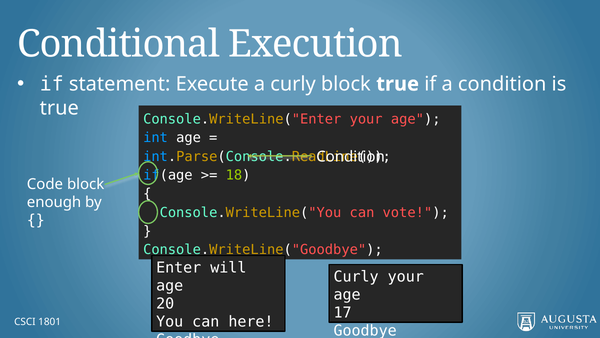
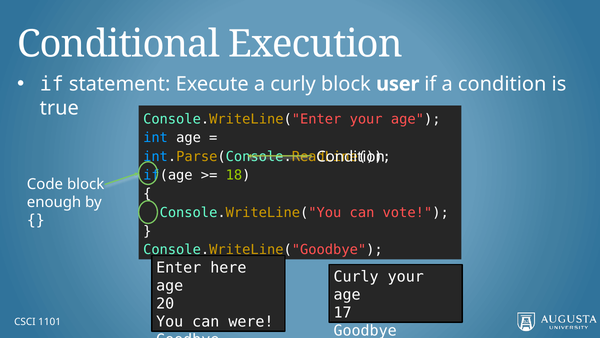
block true: true -> user
will: will -> here
here: here -> were
1801: 1801 -> 1101
